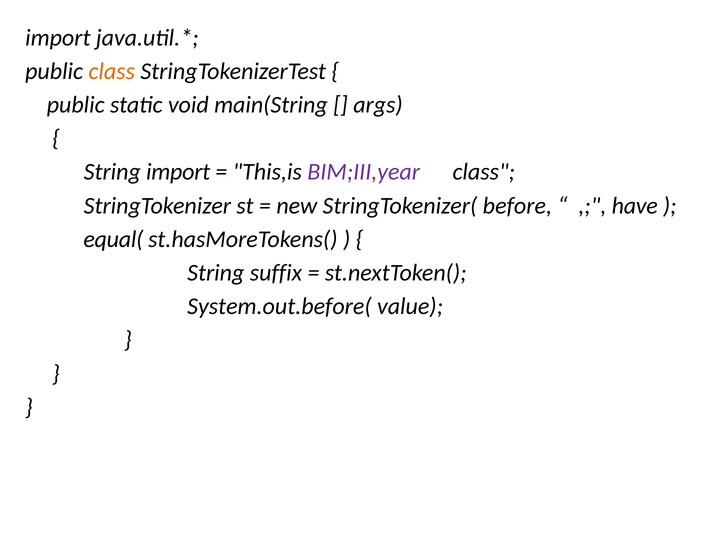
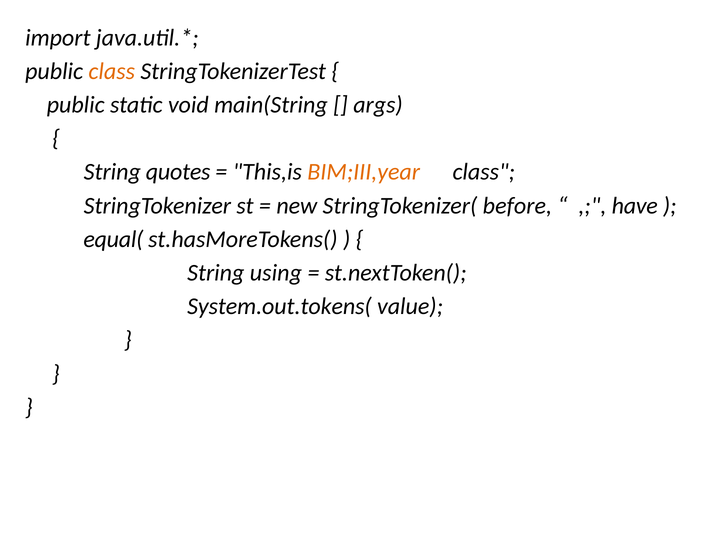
String import: import -> quotes
BIM;III,year colour: purple -> orange
suffix: suffix -> using
System.out.before(: System.out.before( -> System.out.tokens(
